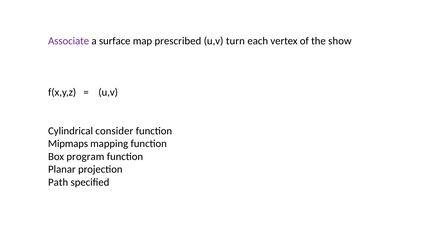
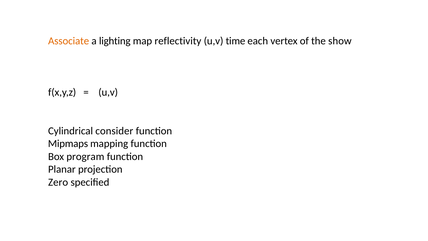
Associate colour: purple -> orange
surface: surface -> lighting
prescribed: prescribed -> reflectivity
turn: turn -> time
Path: Path -> Zero
